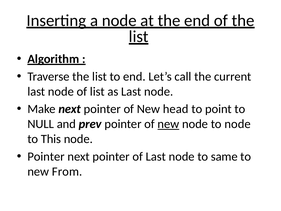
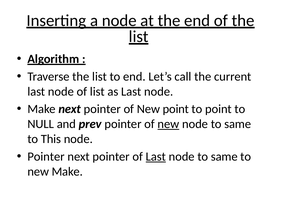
New head: head -> point
node at (238, 124): node -> same
Last at (156, 156) underline: none -> present
new From: From -> Make
